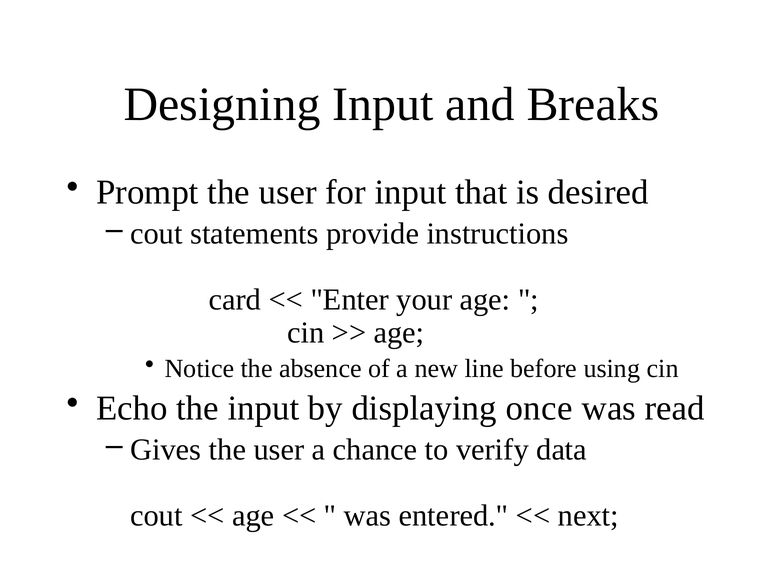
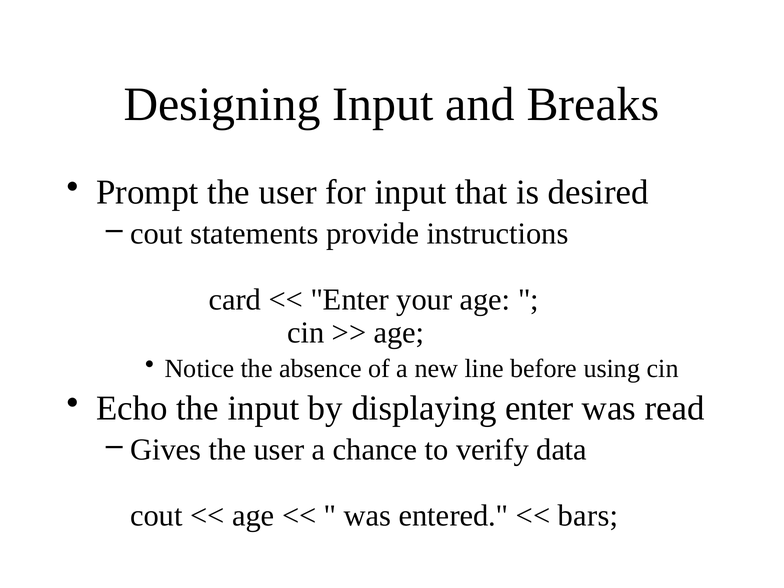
displaying once: once -> enter
next: next -> bars
